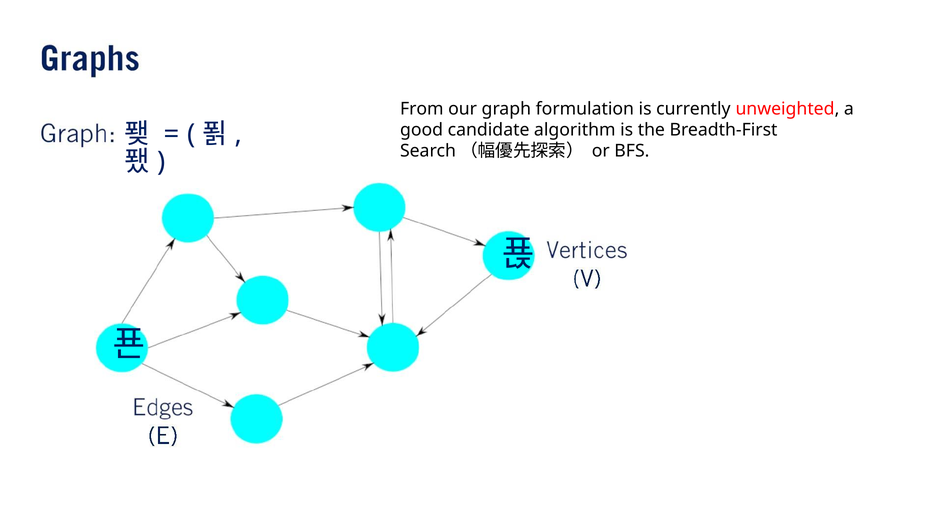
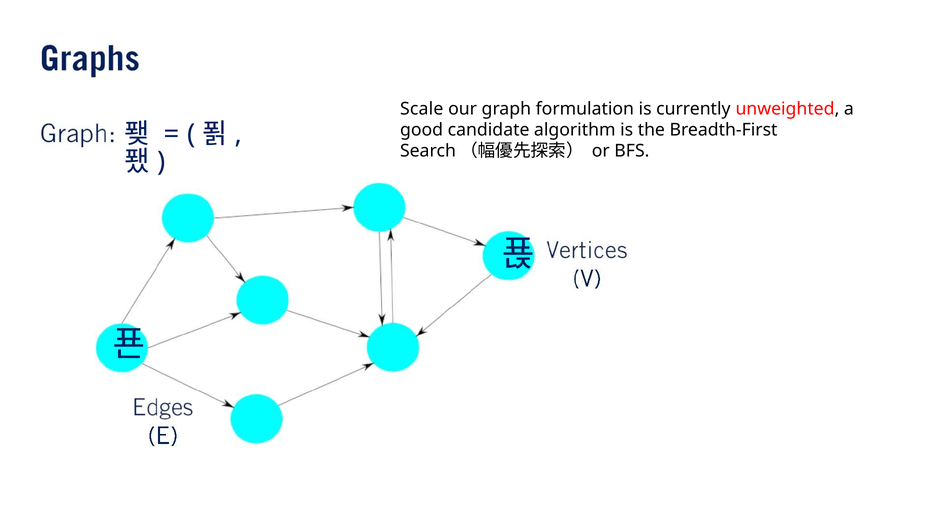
From: From -> Scale
